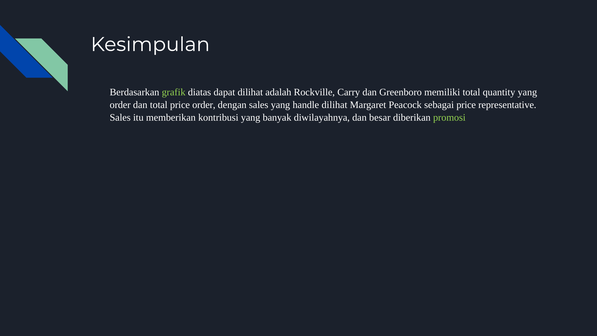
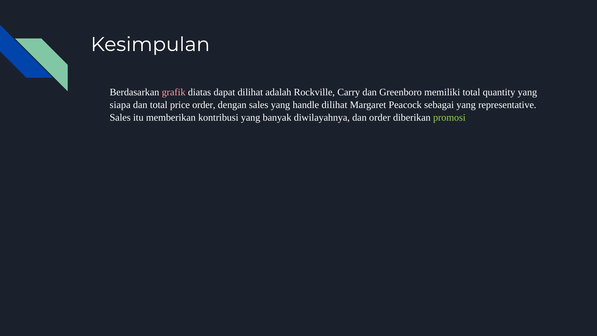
grafik colour: light green -> pink
order at (120, 105): order -> siapa
sebagai price: price -> yang
dan besar: besar -> order
